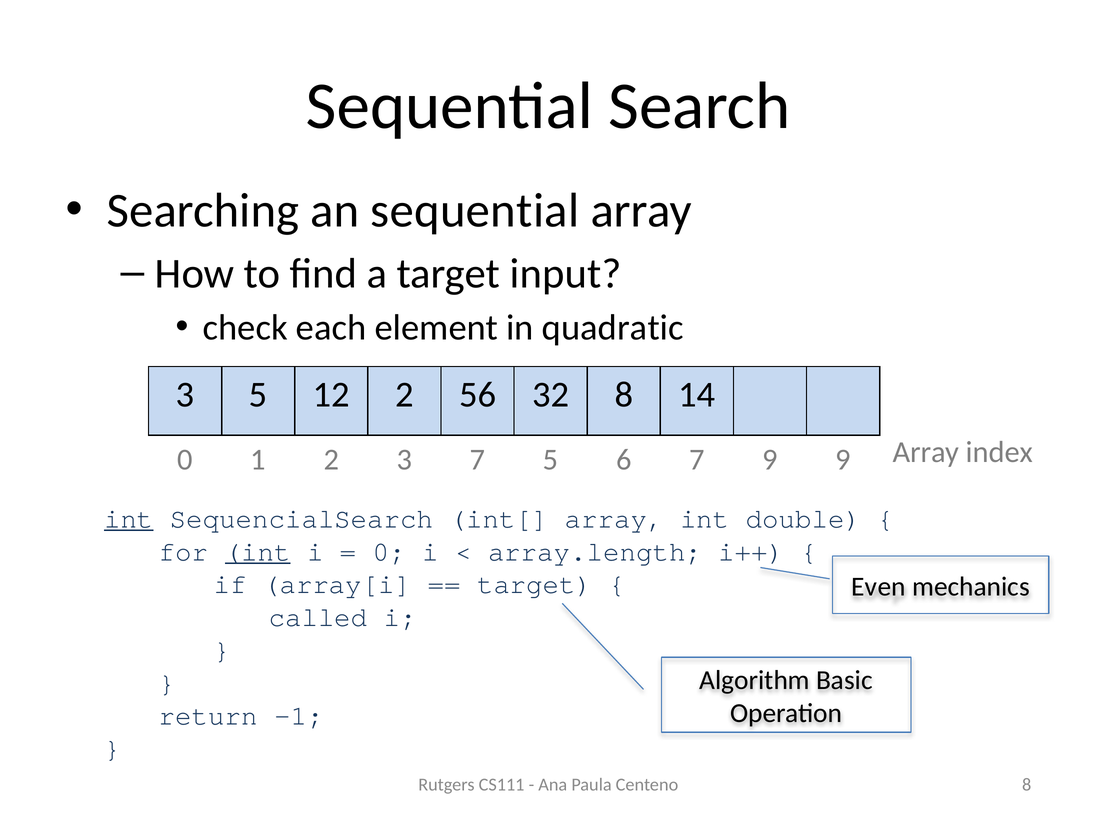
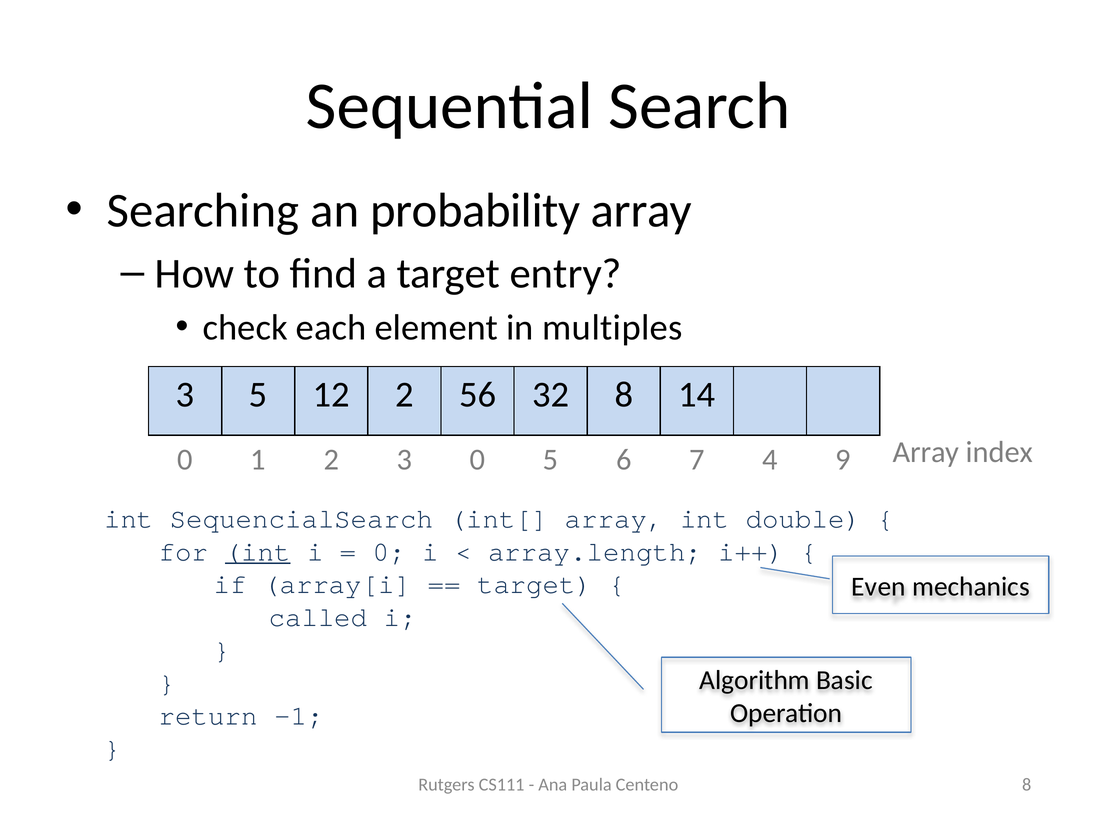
an sequential: sequential -> probability
input: input -> entry
quadratic: quadratic -> multiples
3 7: 7 -> 0
7 9: 9 -> 4
int at (129, 519) underline: present -> none
